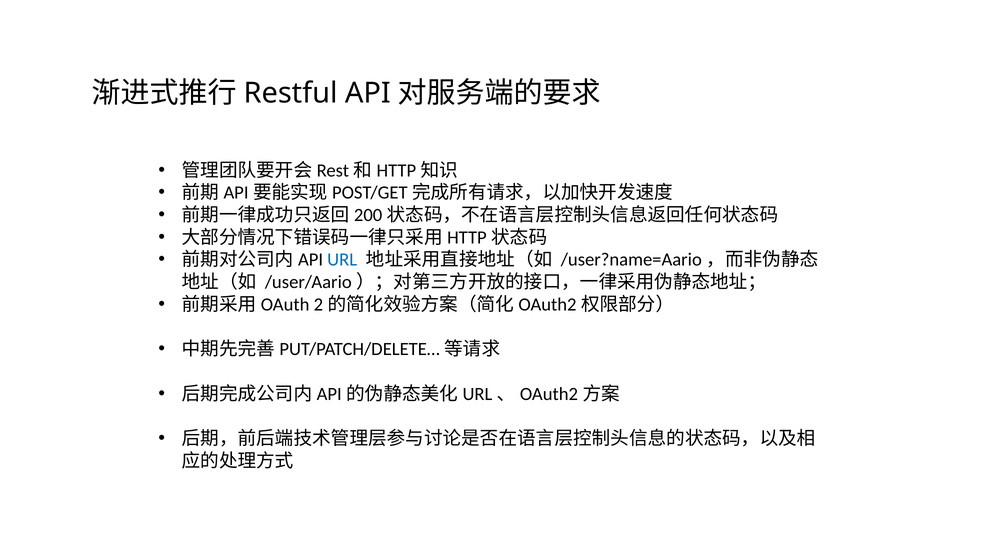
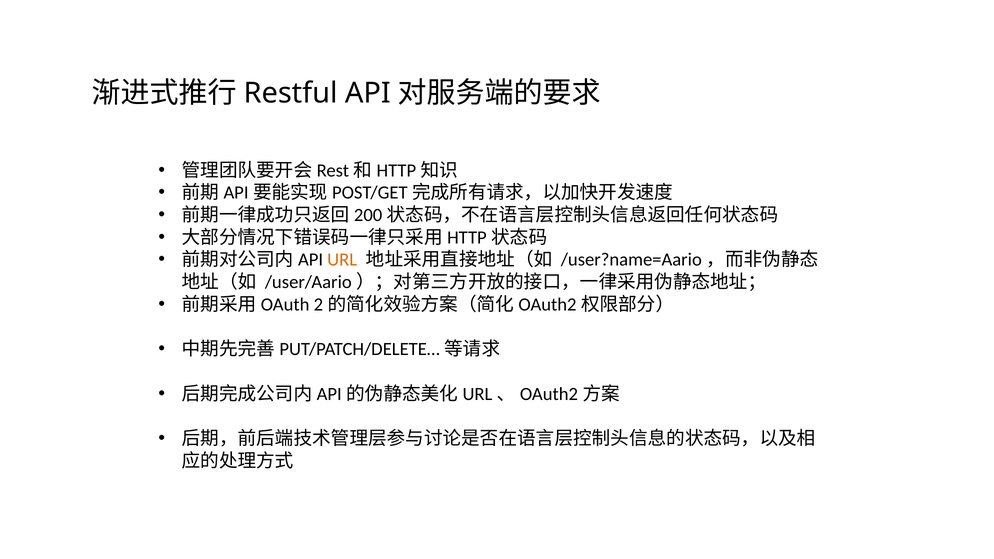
URL colour: blue -> orange
